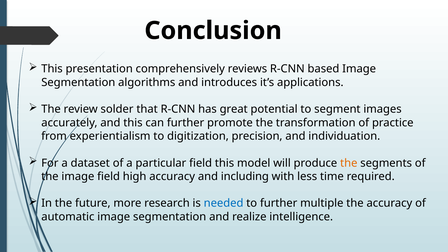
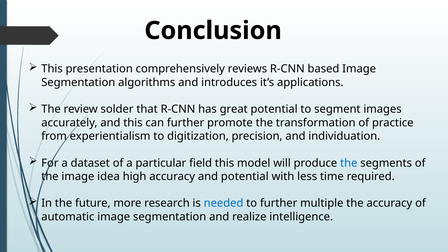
the at (349, 163) colour: orange -> blue
image field: field -> idea
and including: including -> potential
